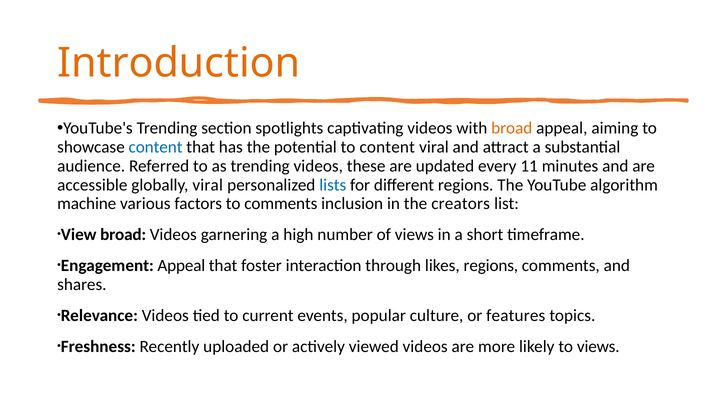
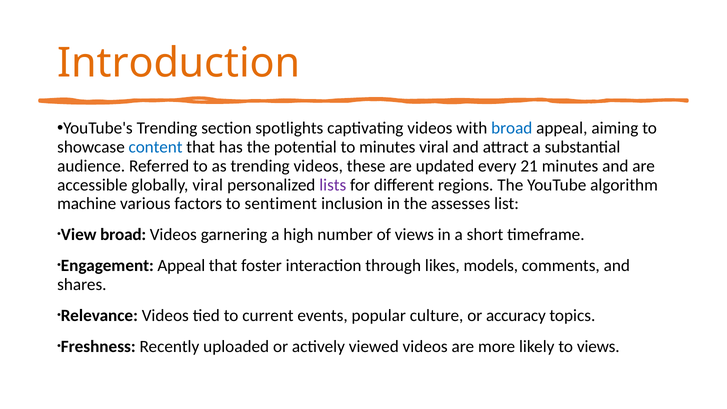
broad at (512, 128) colour: orange -> blue
to content: content -> minutes
11: 11 -> 21
lists colour: blue -> purple
to comments: comments -> sentiment
creators: creators -> assesses
likes regions: regions -> models
features: features -> accuracy
